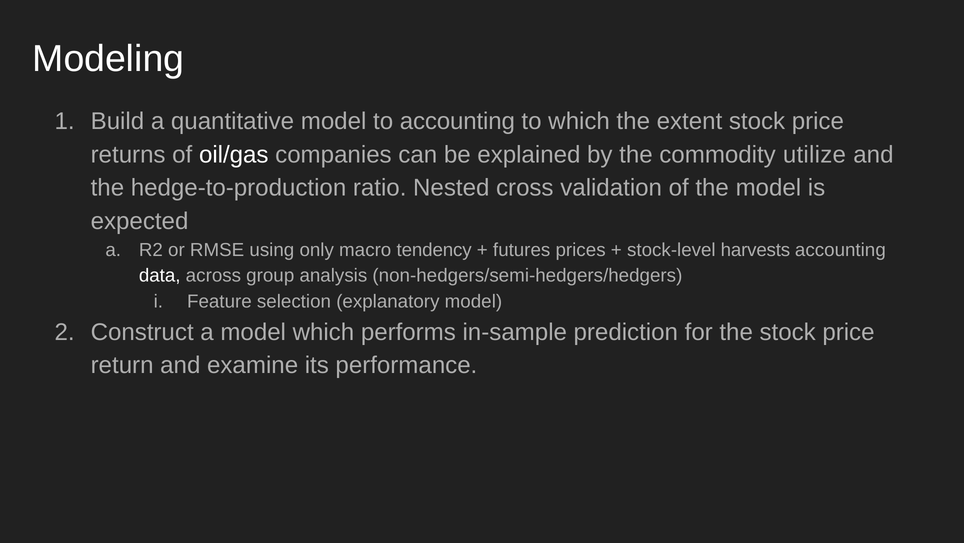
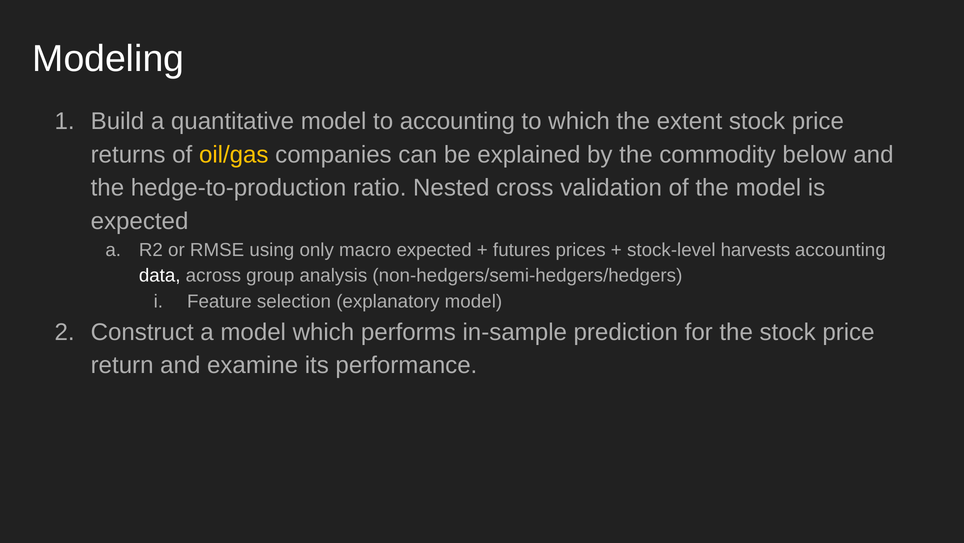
oil/gas colour: white -> yellow
utilize: utilize -> below
macro tendency: tendency -> expected
